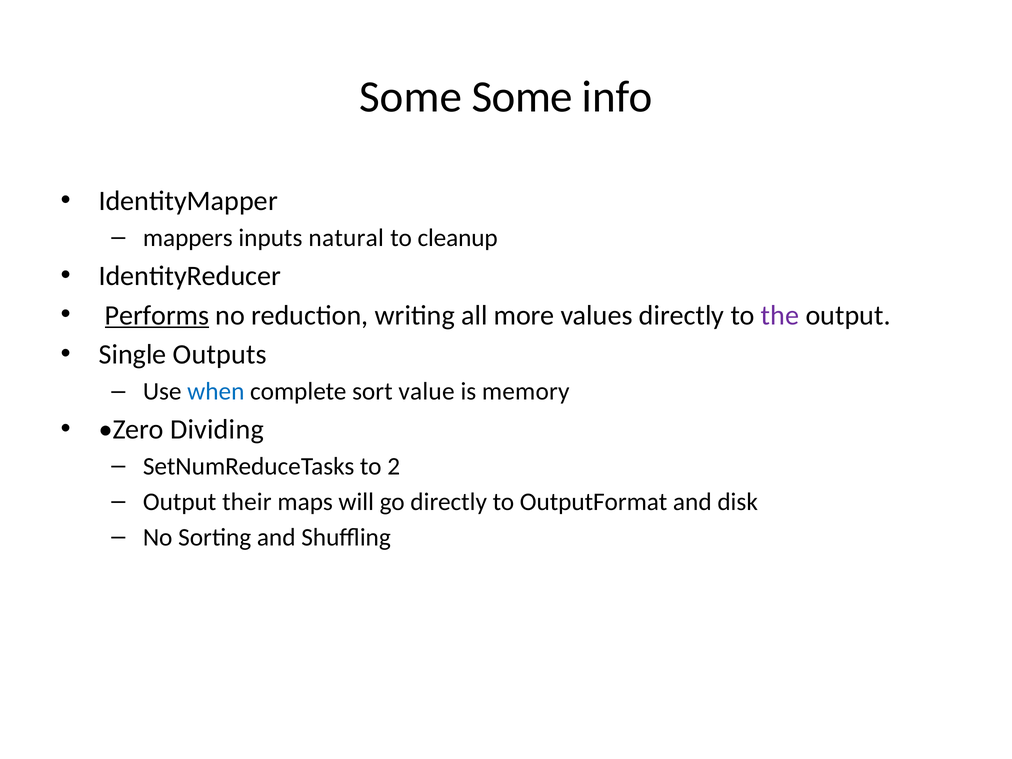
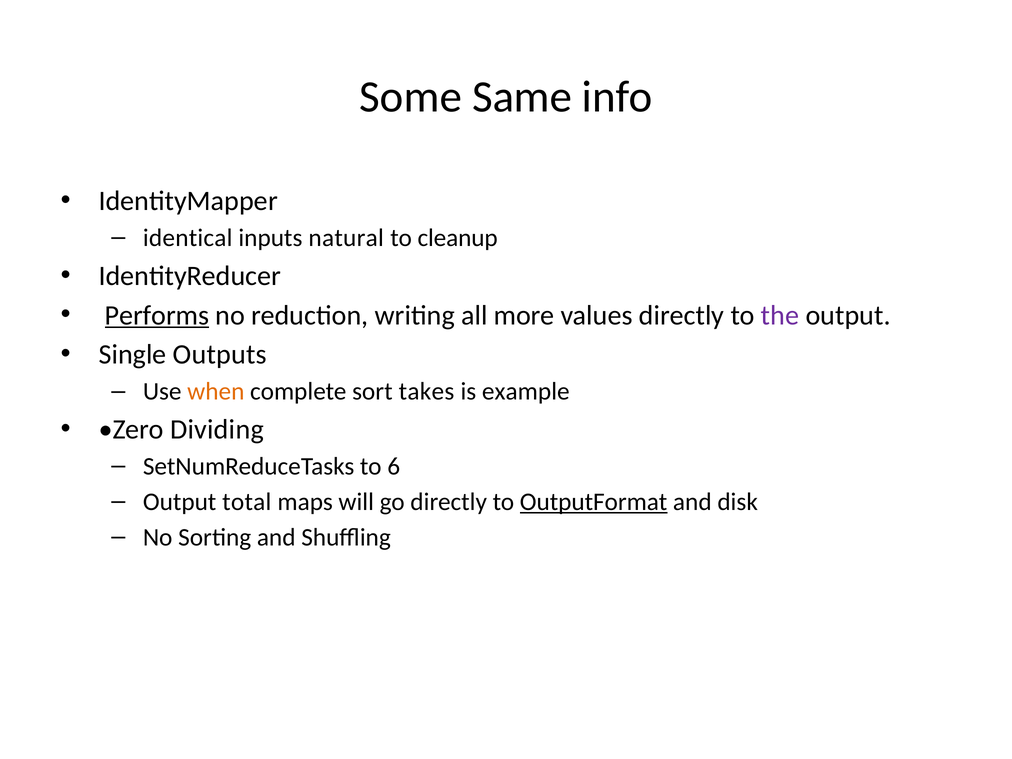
Some Some: Some -> Same
mappers: mappers -> identical
when colour: blue -> orange
value: value -> takes
memory: memory -> example
2: 2 -> 6
their: their -> total
OutputFormat underline: none -> present
